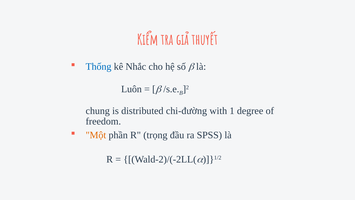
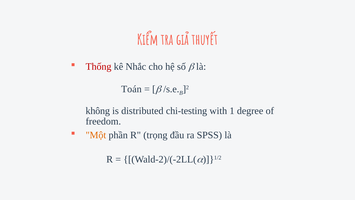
Thống colour: blue -> red
Luôn: Luôn -> Toán
chung: chung -> không
chi-đường: chi-đường -> chi-testing
